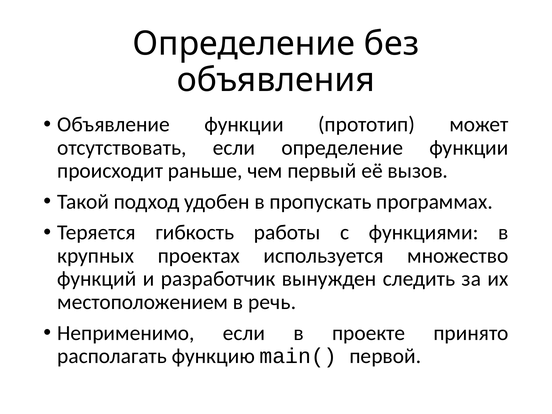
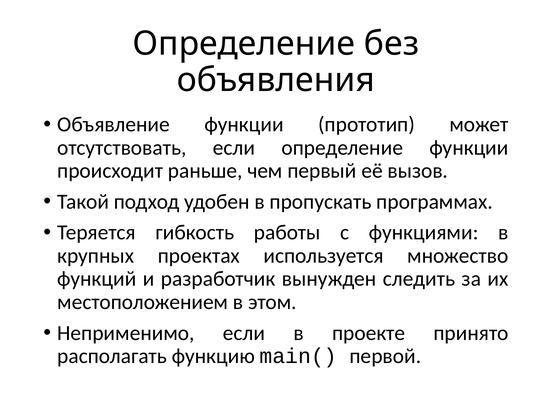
речь: речь -> этом
